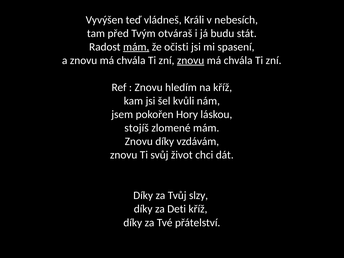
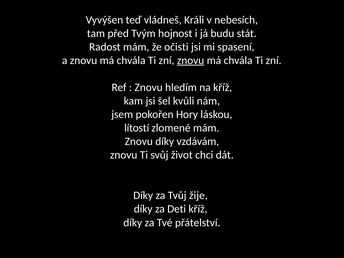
otváraš: otváraš -> hojnost
mám at (136, 47) underline: present -> none
stojíš: stojíš -> lítostí
slzy: slzy -> žije
